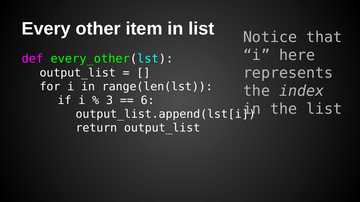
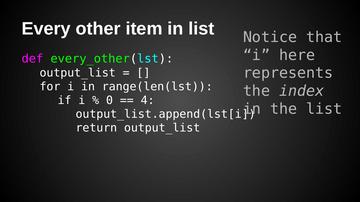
3: 3 -> 0
6: 6 -> 4
